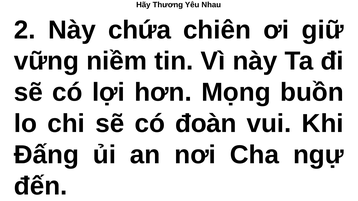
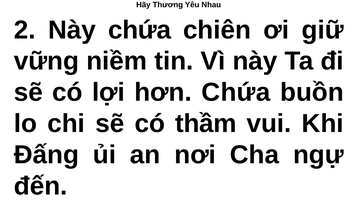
hơn Mọng: Mọng -> Chứa
đoàn: đoàn -> thầm
